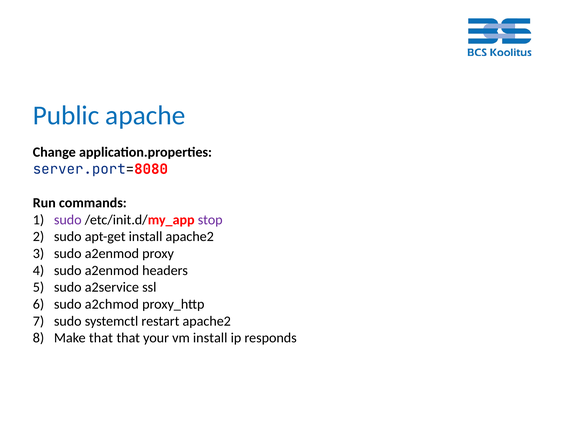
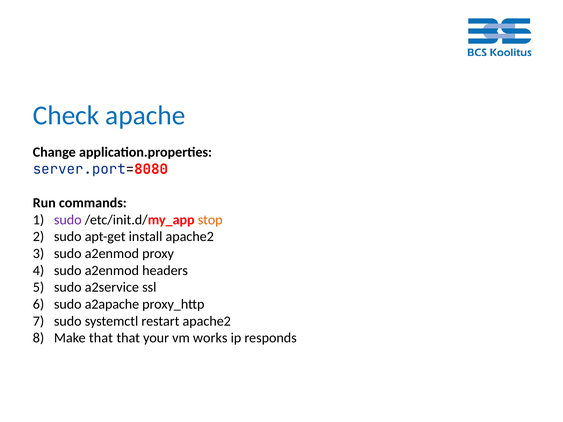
Public: Public -> Check
stop colour: purple -> orange
a2chmod: a2chmod -> a2apache
vm install: install -> works
